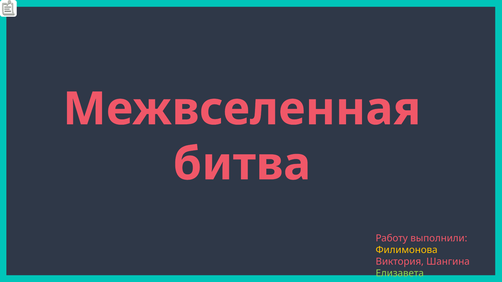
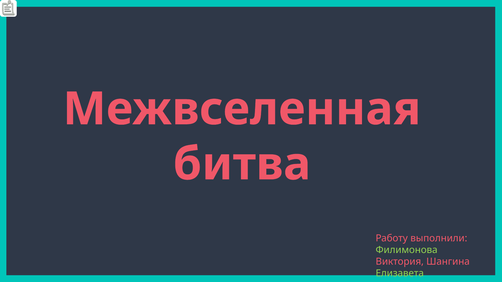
Филимонова colour: yellow -> light green
